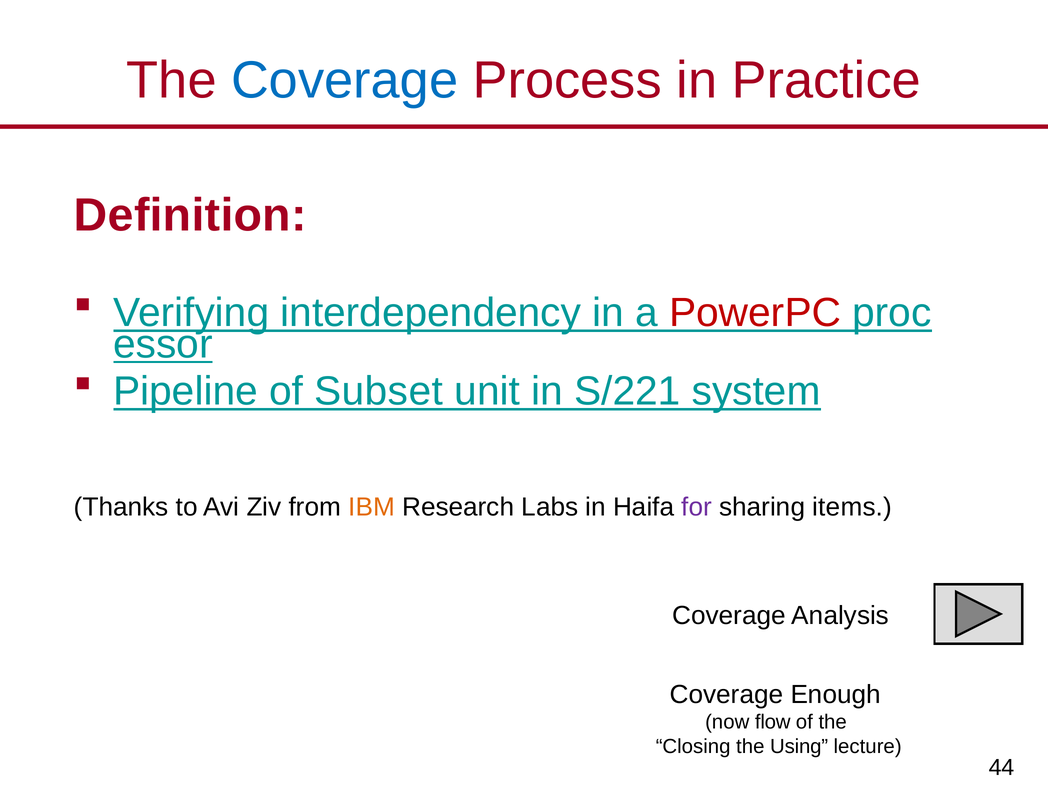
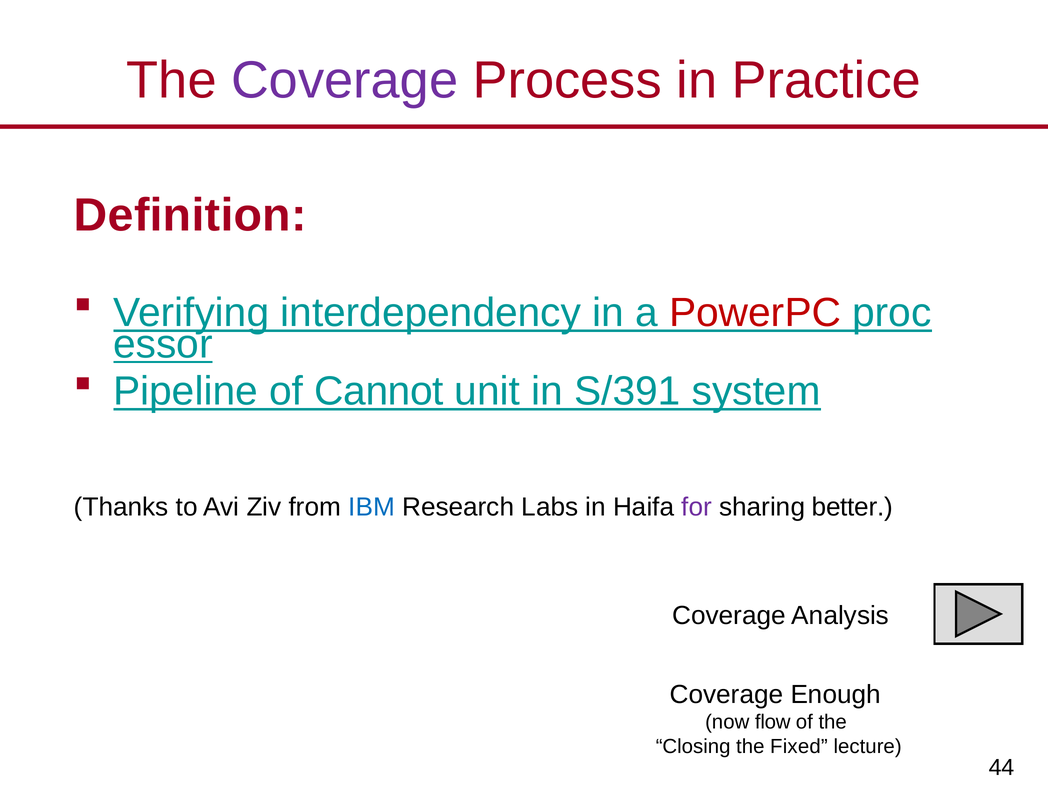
Coverage at (345, 80) colour: blue -> purple
Subset: Subset -> Cannot
S/221: S/221 -> S/391
IBM colour: orange -> blue
items: items -> better
Using: Using -> Fixed
